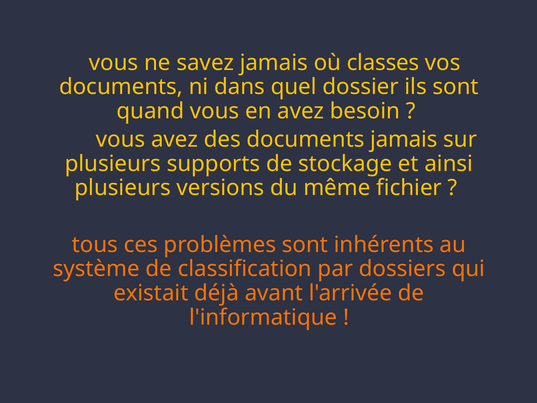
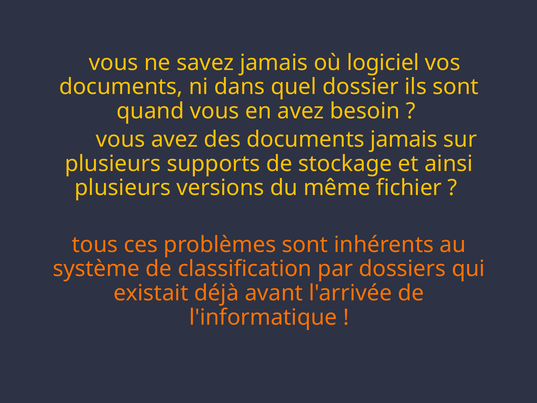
classes: classes -> logiciel
